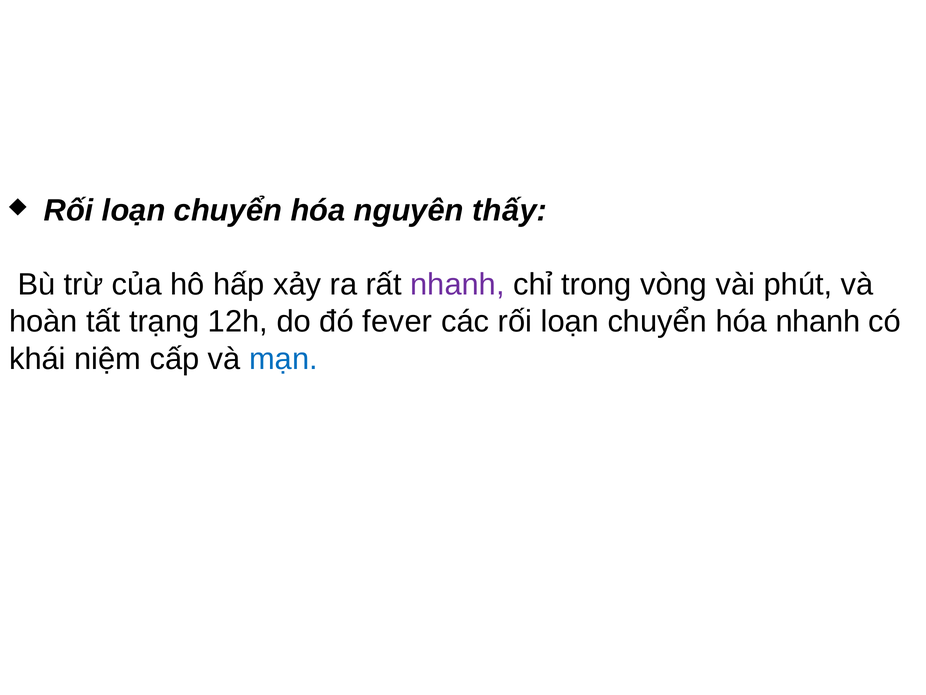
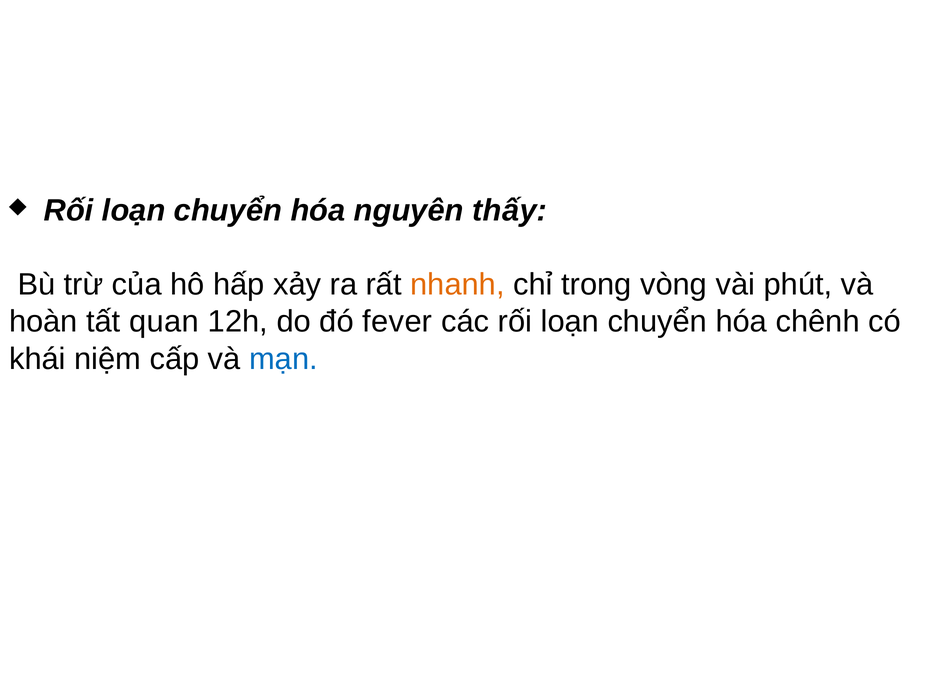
nhanh at (457, 284) colour: purple -> orange
trạng: trạng -> quan
hóa nhanh: nhanh -> chênh
